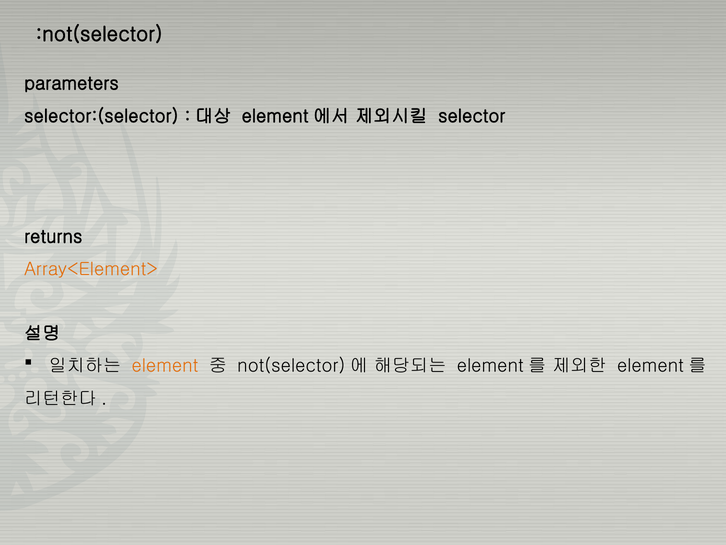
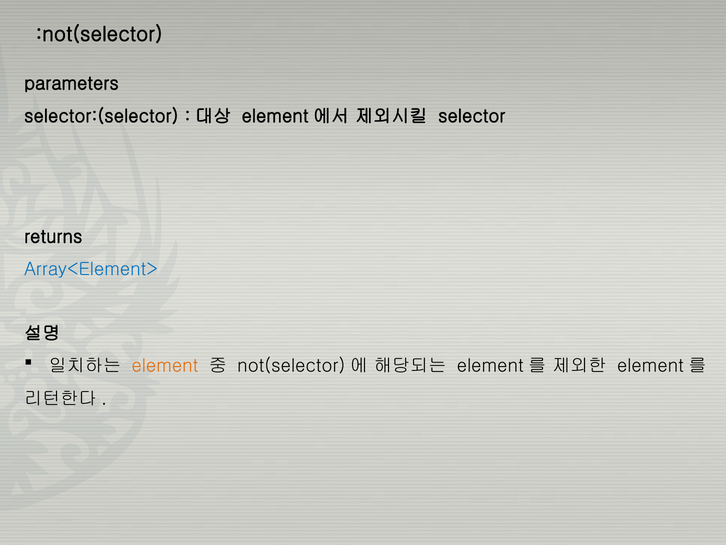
Array<Element> colour: orange -> blue
